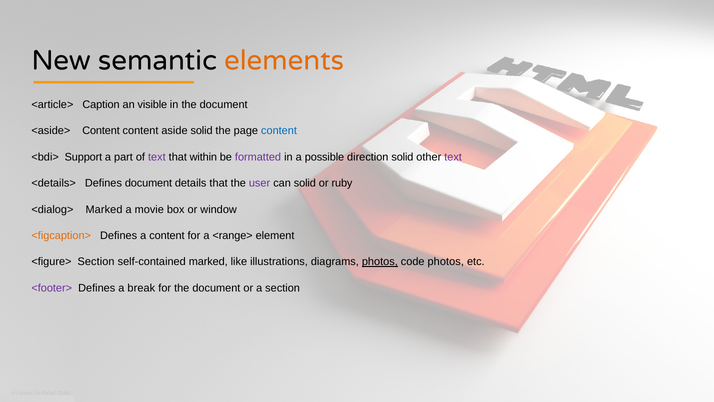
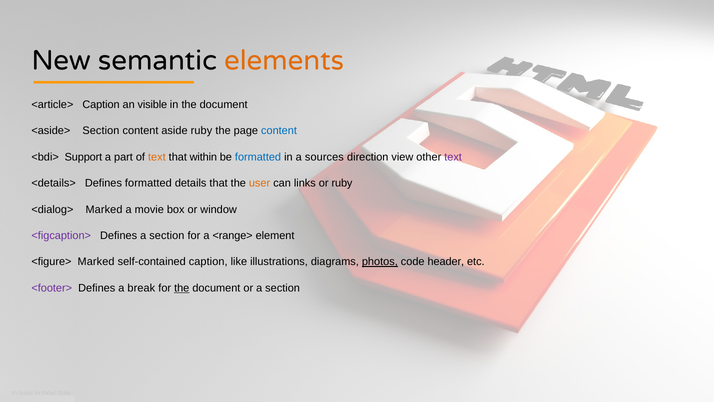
<aside> Content: Content -> Section
aside solid: solid -> ruby
text at (157, 157) colour: purple -> orange
formatted at (258, 157) colour: purple -> blue
possible: possible -> sources
direction solid: solid -> view
Defines document: document -> formatted
user colour: purple -> orange
can solid: solid -> links
<figcaption> colour: orange -> purple
Defines a content: content -> section
<figure> Section: Section -> Marked
self-contained marked: marked -> caption
code photos: photos -> header
the at (182, 288) underline: none -> present
